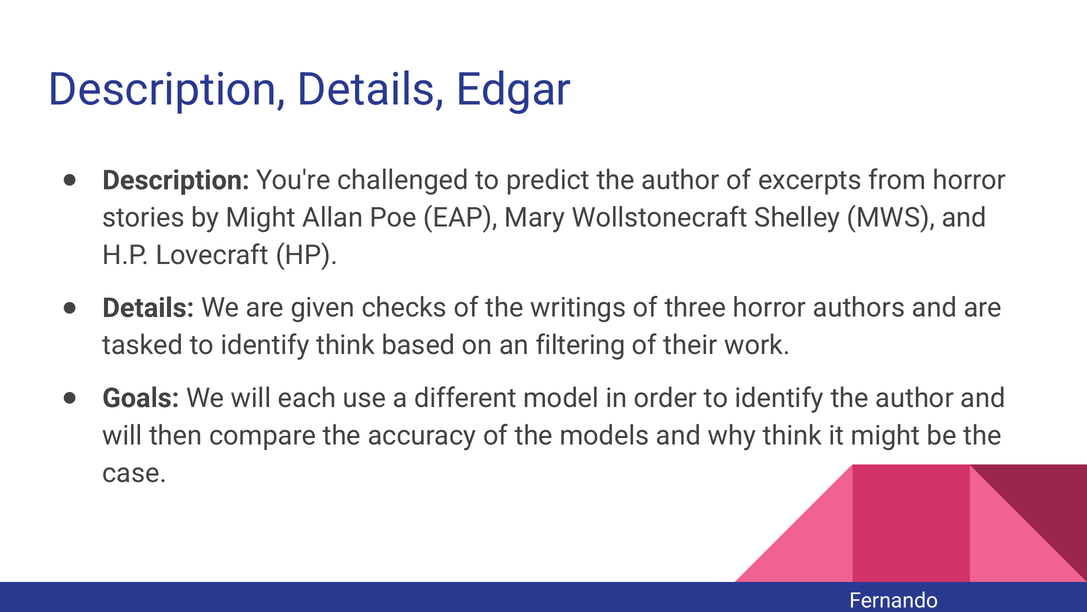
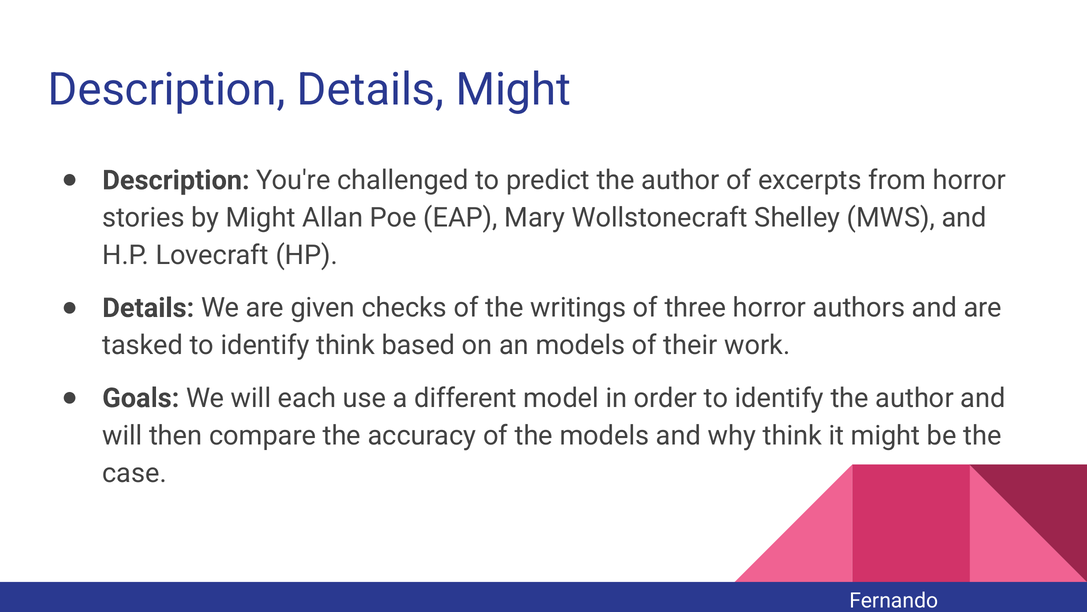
Details Edgar: Edgar -> Might
an filtering: filtering -> models
